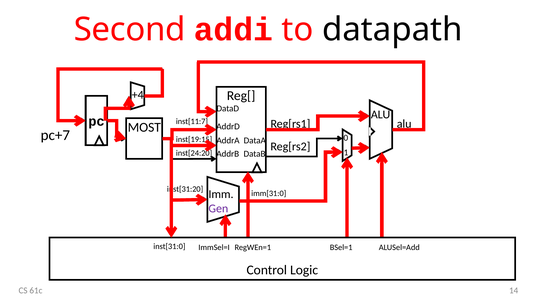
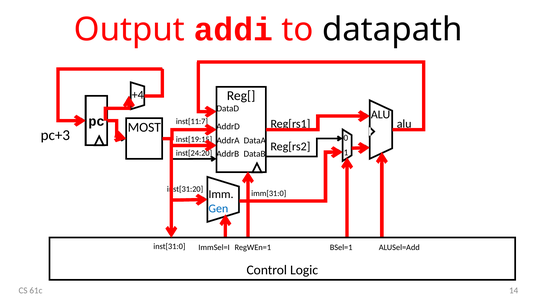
Second: Second -> Output
pc+7: pc+7 -> pc+3
Gen colour: purple -> blue
